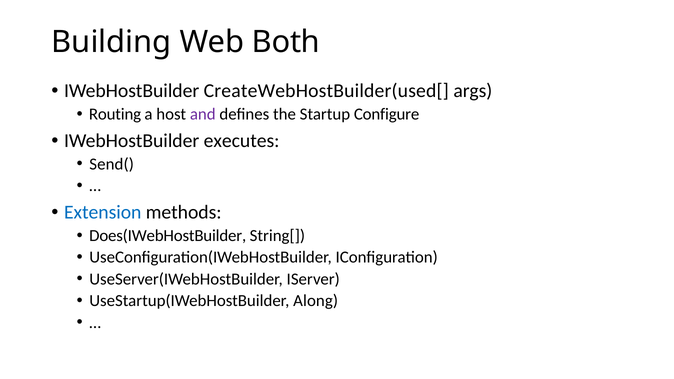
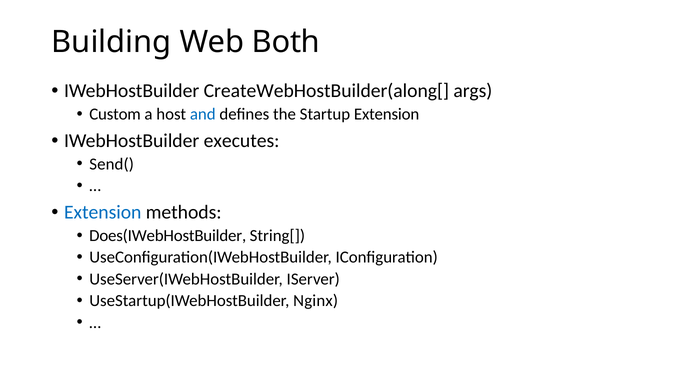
CreateWebHostBuilder(used[: CreateWebHostBuilder(used[ -> CreateWebHostBuilder(along[
Routing: Routing -> Custom
and colour: purple -> blue
Startup Configure: Configure -> Extension
Along: Along -> Nginx
